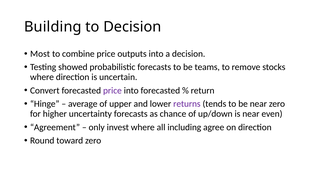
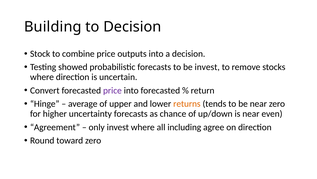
Most: Most -> Stock
be teams: teams -> invest
returns colour: purple -> orange
